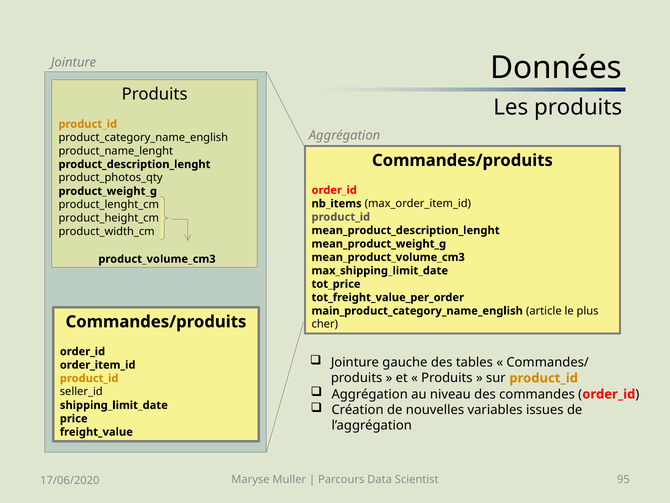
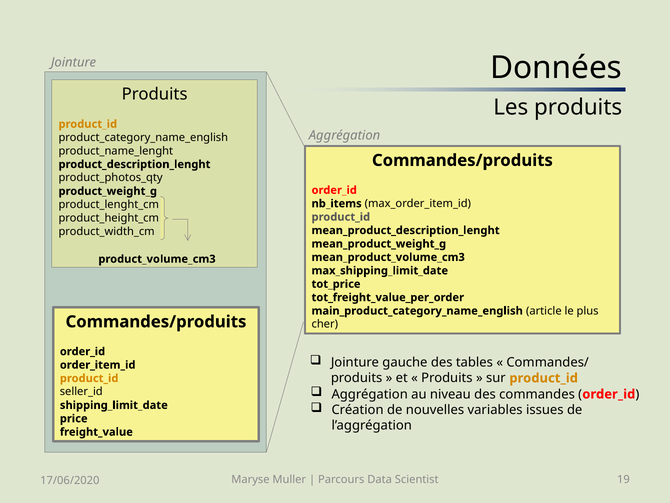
95: 95 -> 19
